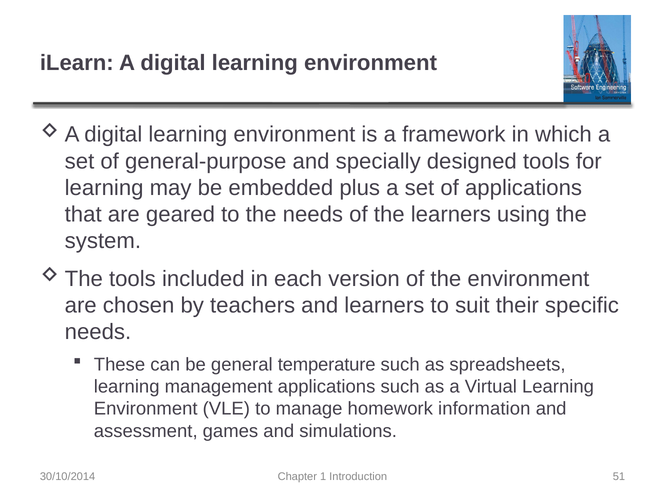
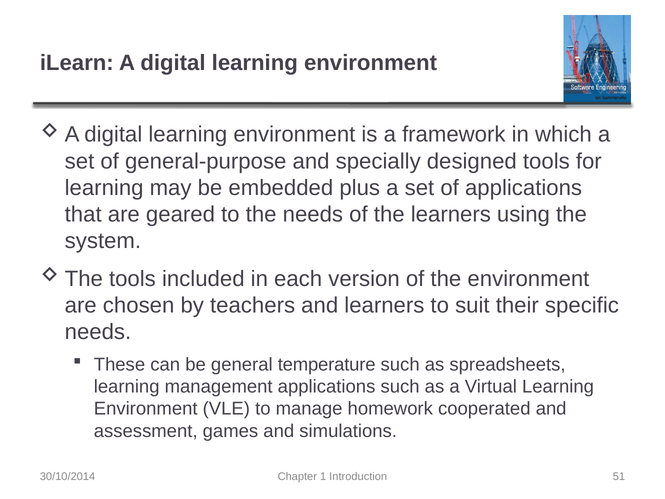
information: information -> cooperated
